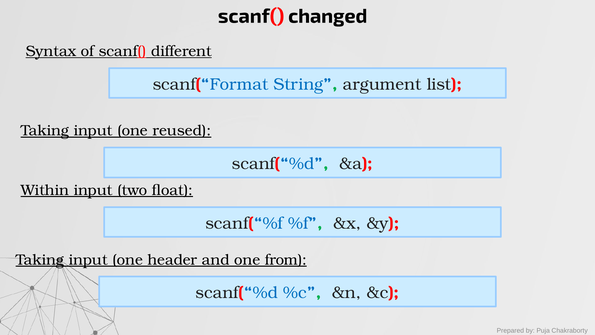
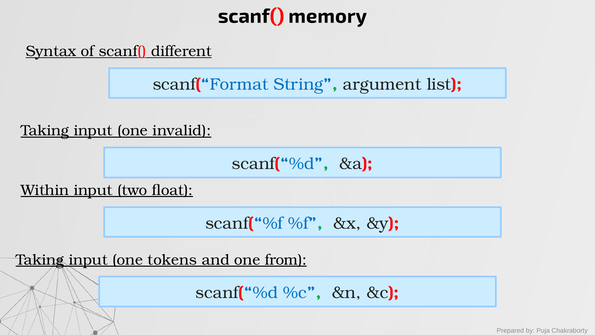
changed: changed -> memory
reused: reused -> invalid
header: header -> tokens
